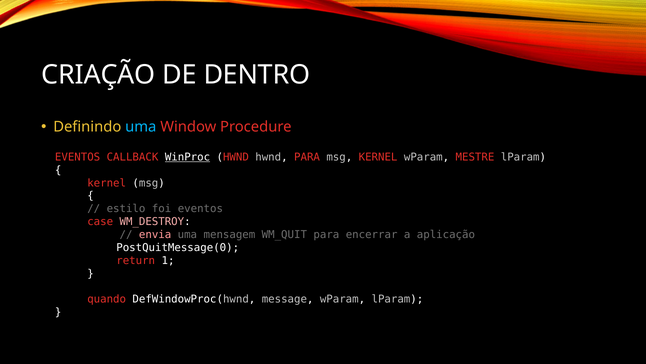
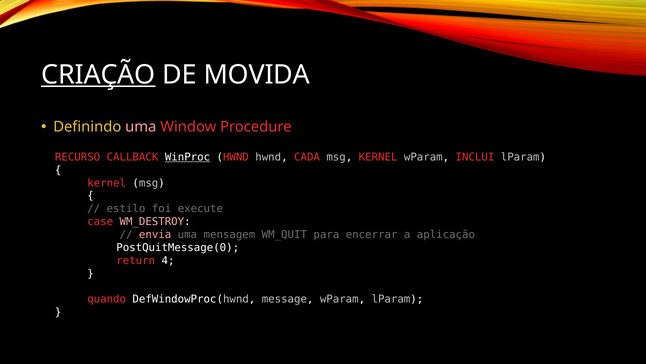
CRIAÇÃO underline: none -> present
DENTRO: DENTRO -> MOVIDA
uma at (141, 127) colour: light blue -> pink
EVENTOS at (78, 157): EVENTOS -> RECURSO
hwnd PARA: PARA -> CADA
MESTRE: MESTRE -> INCLUI
foi eventos: eventos -> execute
1: 1 -> 4
